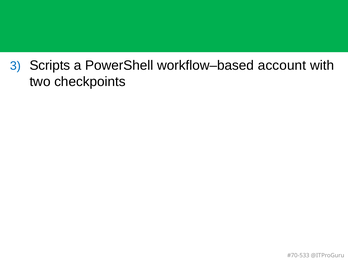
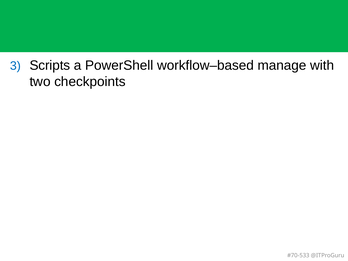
account: account -> manage
